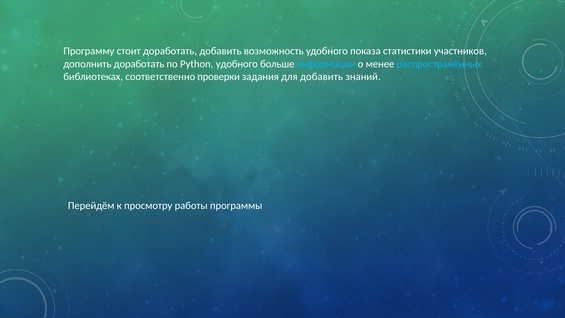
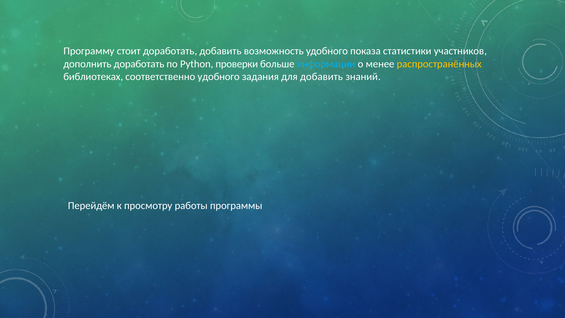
Python удобного: удобного -> проверки
распространённых colour: light blue -> yellow
соответственно проверки: проверки -> удобного
